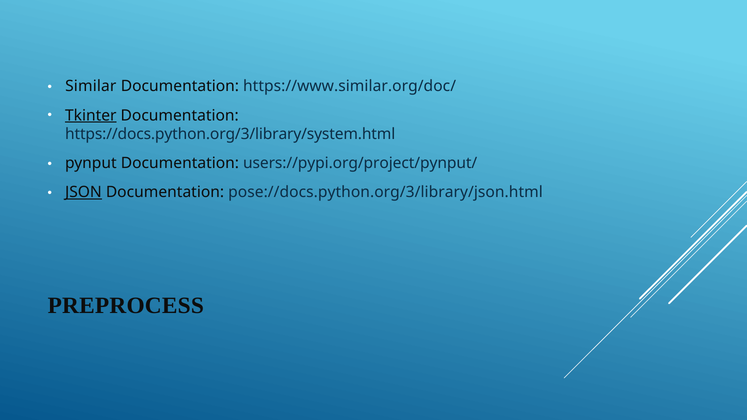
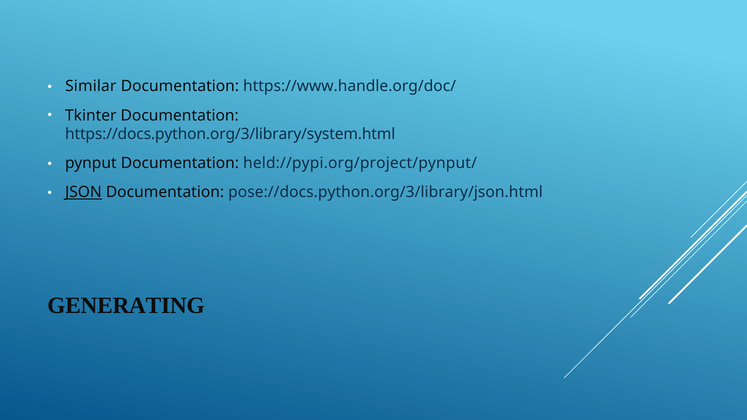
https://www.similar.org/doc/: https://www.similar.org/doc/ -> https://www.handle.org/doc/
Tkinter underline: present -> none
users://pypi.org/project/pynput/: users://pypi.org/project/pynput/ -> held://pypi.org/project/pynput/
PREPROCESS: PREPROCESS -> GENERATING
